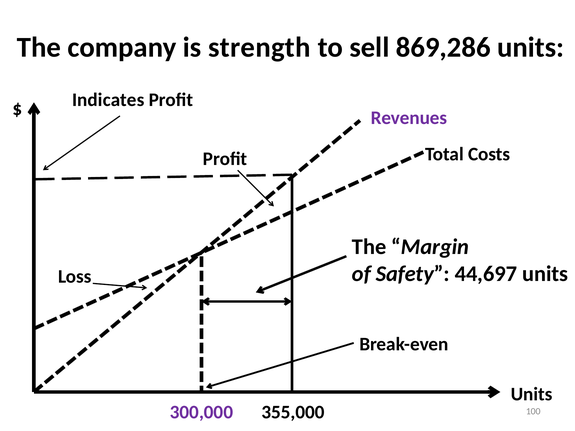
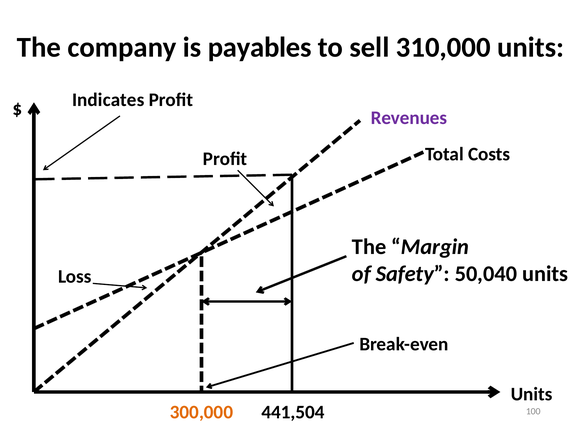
strength: strength -> payables
869,286: 869,286 -> 310,000
44,697: 44,697 -> 50,040
300,000 colour: purple -> orange
355,000: 355,000 -> 441,504
